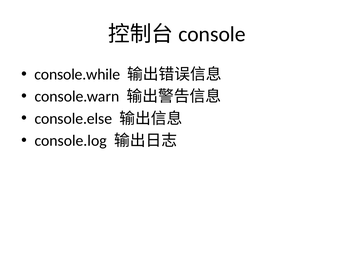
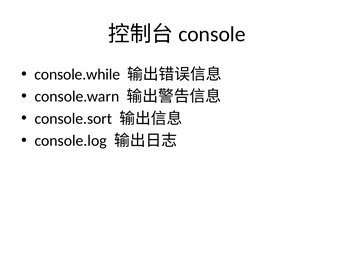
console.else: console.else -> console.sort
